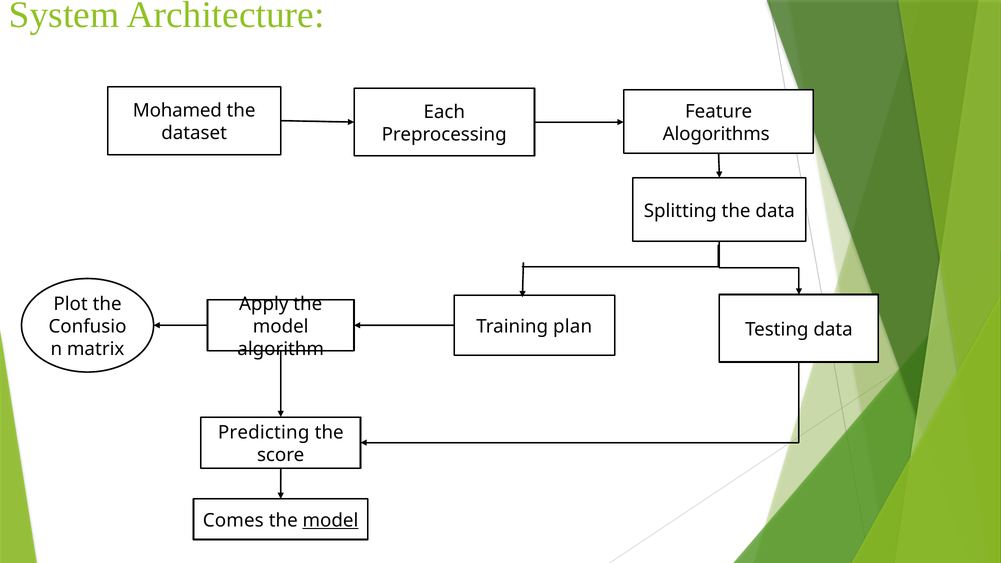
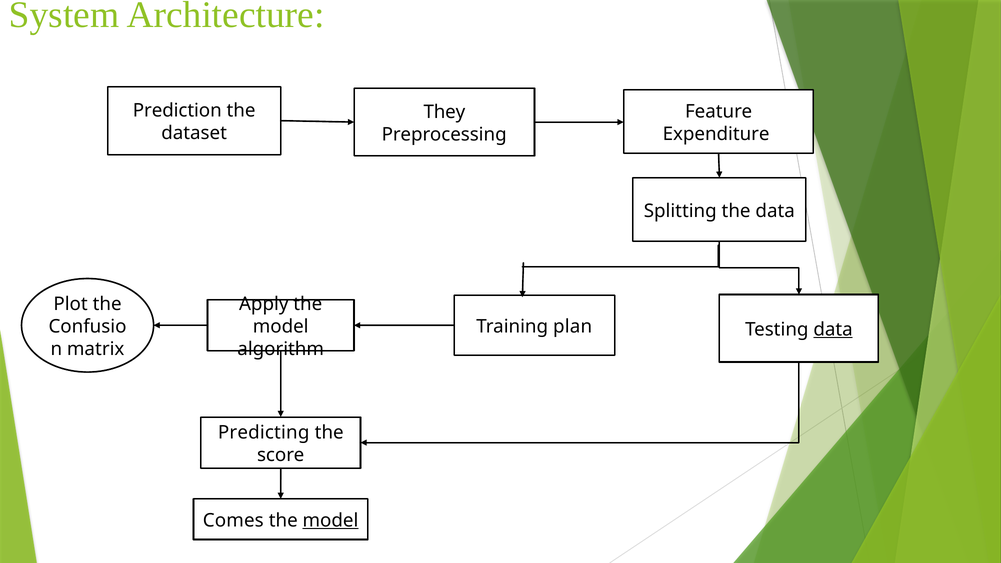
Mohamed: Mohamed -> Prediction
Each: Each -> They
Alogorithms: Alogorithms -> Expenditure
data at (833, 330) underline: none -> present
